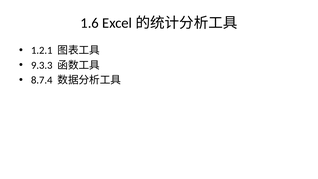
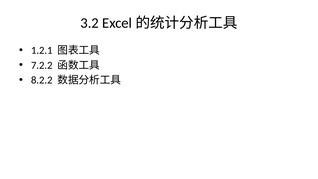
1.6: 1.6 -> 3.2
9.3.3: 9.3.3 -> 7.2.2
8.7.4: 8.7.4 -> 8.2.2
